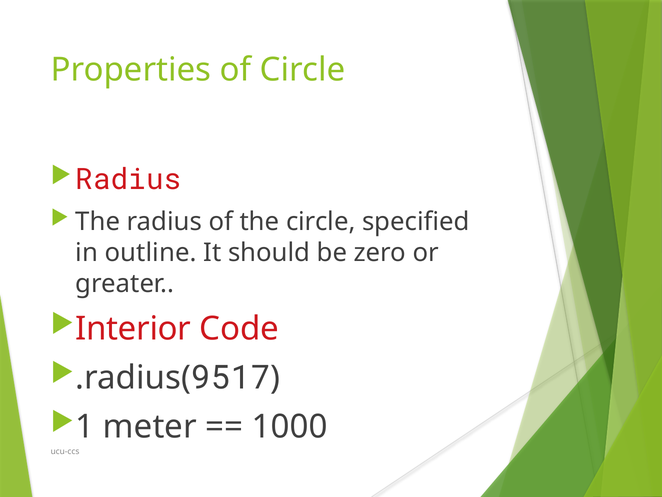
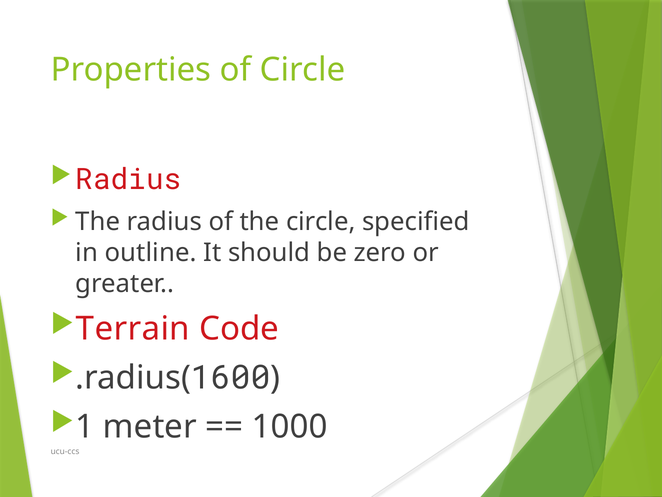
Interior: Interior -> Terrain
9517: 9517 -> 1600
